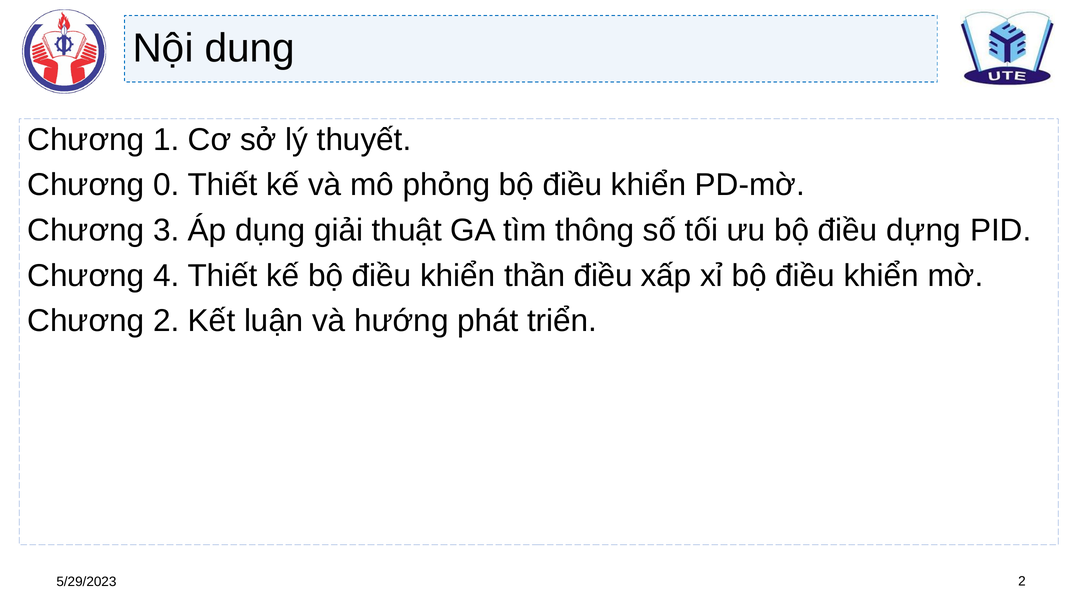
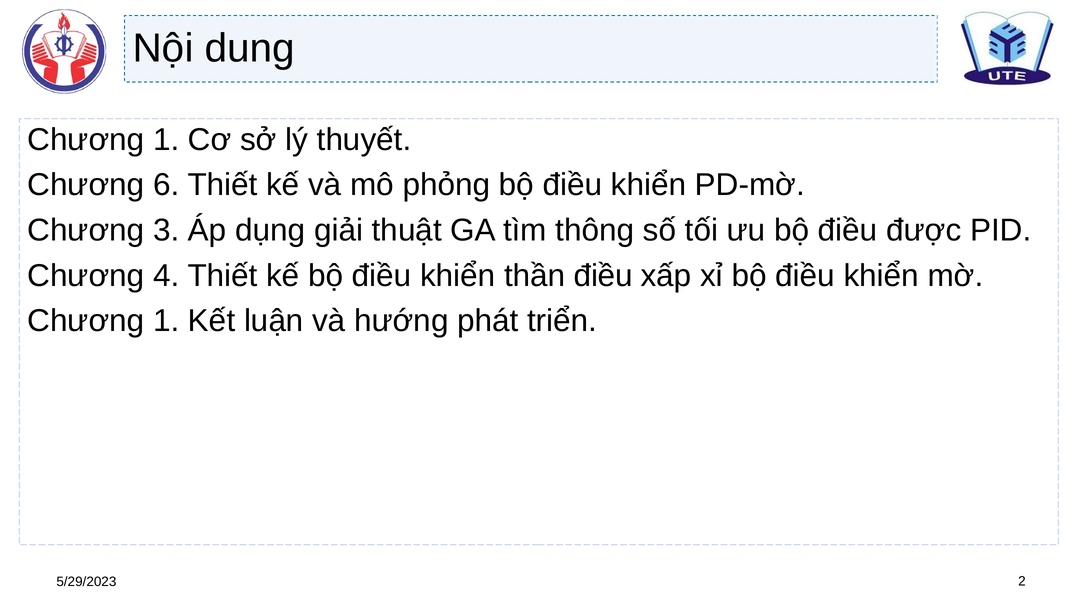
0: 0 -> 6
dựng: dựng -> được
2 at (166, 321): 2 -> 1
